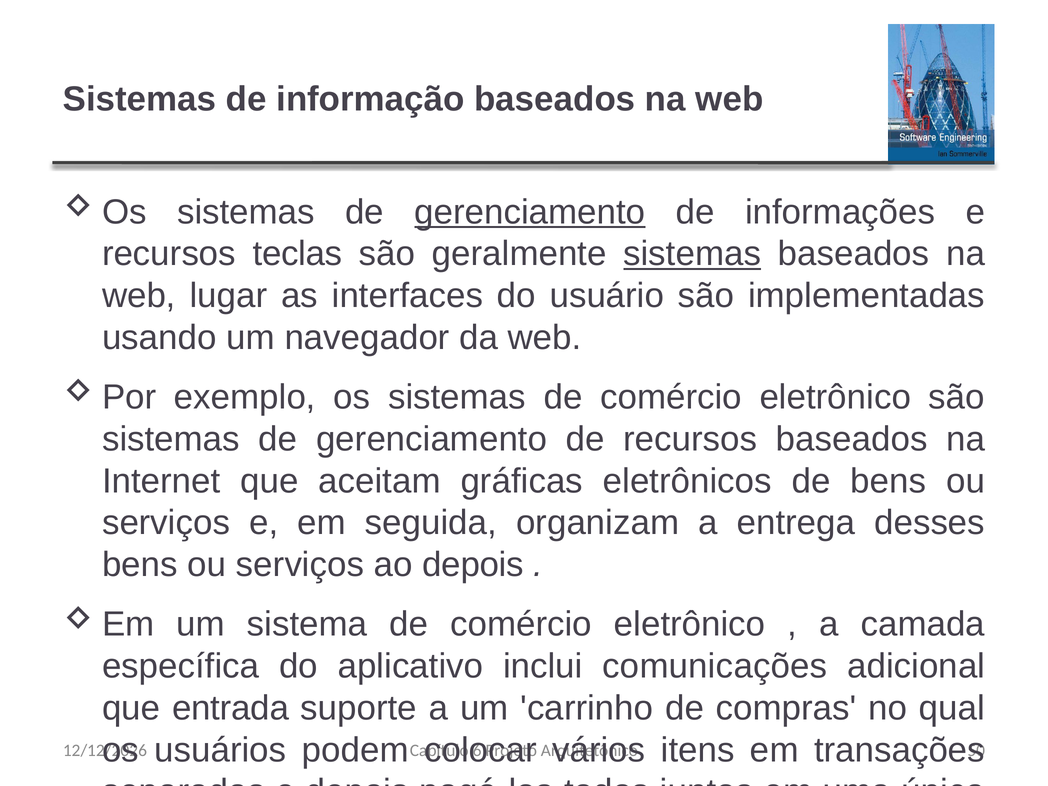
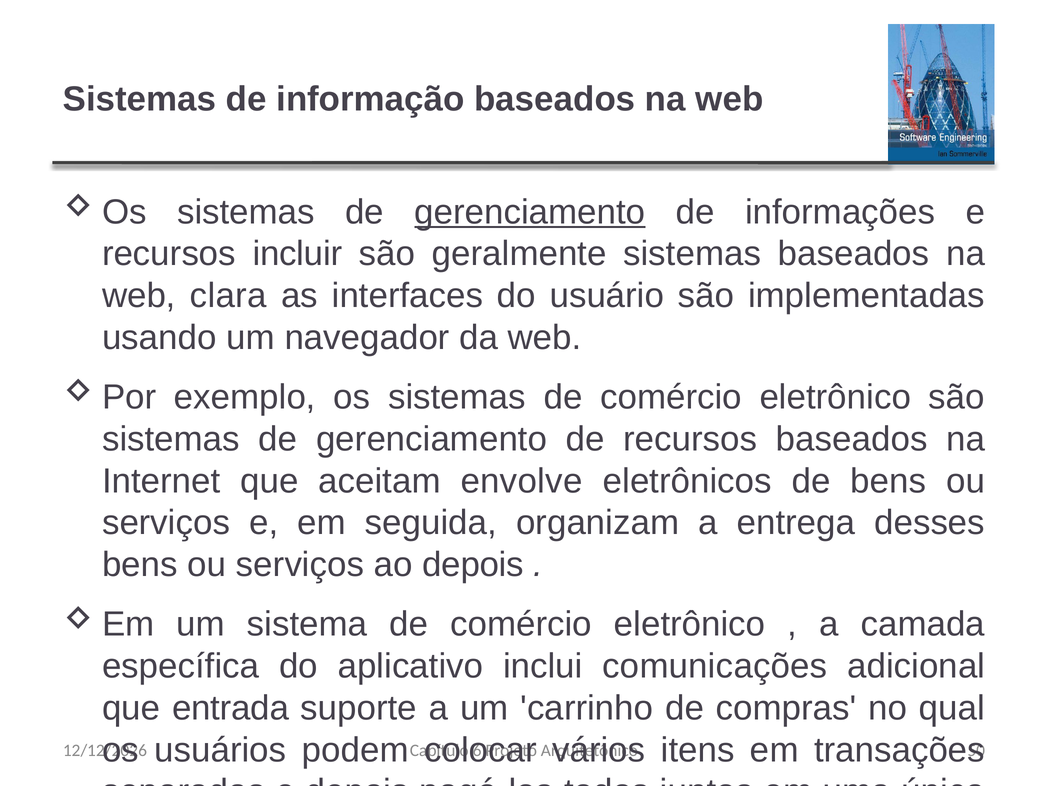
teclas: teclas -> incluir
sistemas at (692, 254) underline: present -> none
lugar: lugar -> clara
gráficas: gráficas -> envolve
